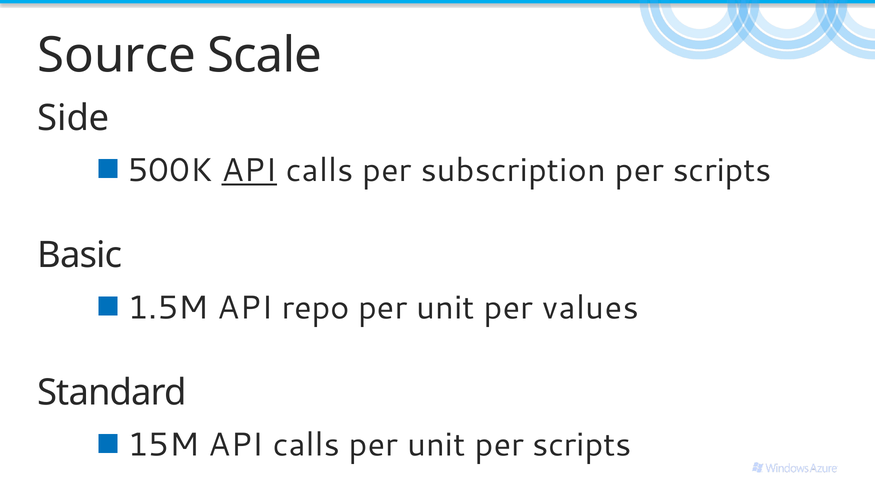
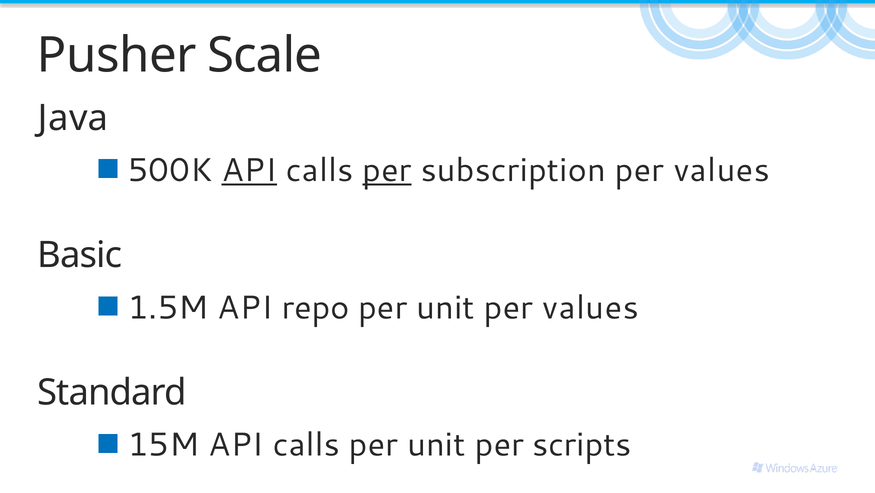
Source: Source -> Pusher
Side: Side -> Java
per at (387, 170) underline: none -> present
subscription per scripts: scripts -> values
